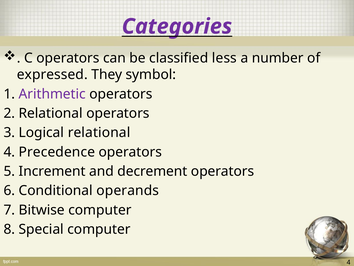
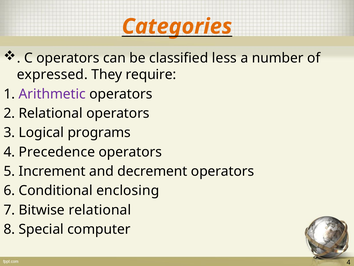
Categories colour: purple -> orange
symbol: symbol -> require
Logical relational: relational -> programs
operands: operands -> enclosing
Bitwise computer: computer -> relational
